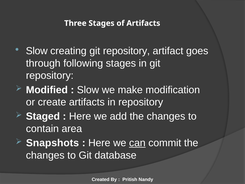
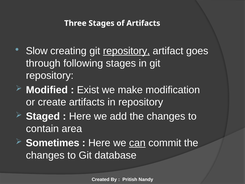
repository at (126, 51) underline: none -> present
Slow at (88, 90): Slow -> Exist
Snapshots: Snapshots -> Sometimes
